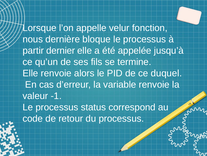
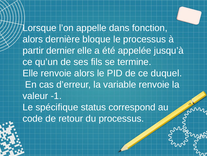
velur: velur -> dans
nous at (33, 39): nous -> alors
processus at (57, 107): processus -> spécifique
